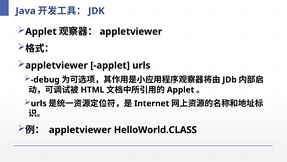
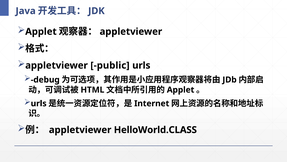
appletviewer applet: applet -> public
